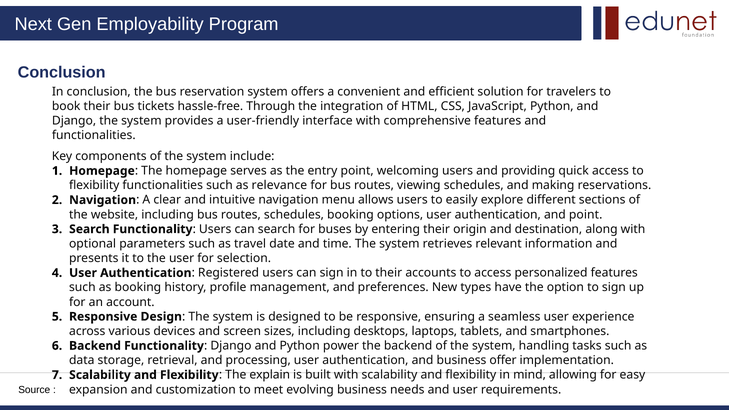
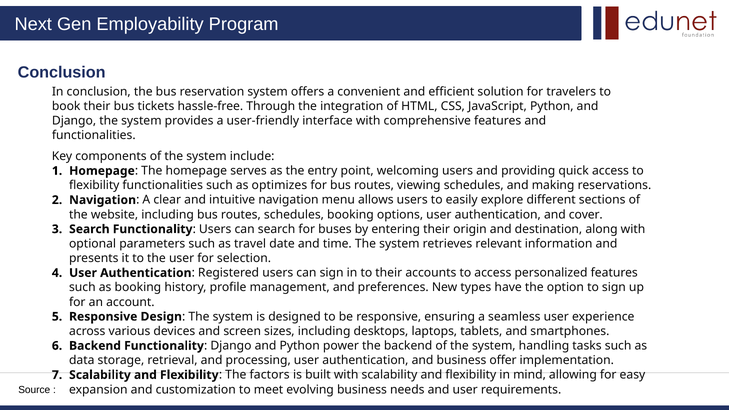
relevance: relevance -> optimizes
and point: point -> cover
explain: explain -> factors
